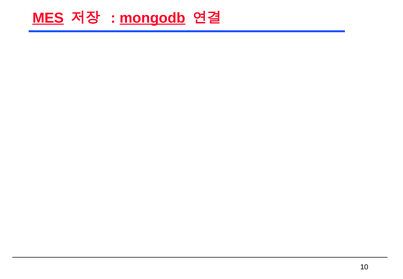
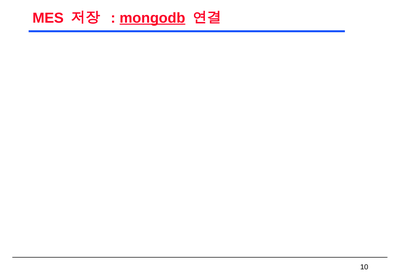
MES underline: present -> none
